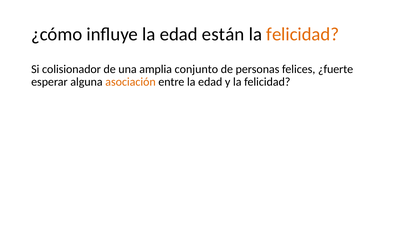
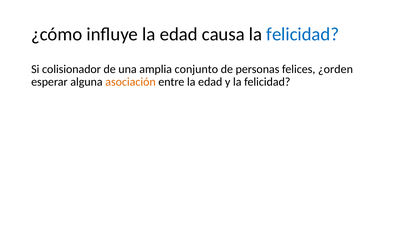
están: están -> causa
felicidad at (303, 34) colour: orange -> blue
¿fuerte: ¿fuerte -> ¿orden
